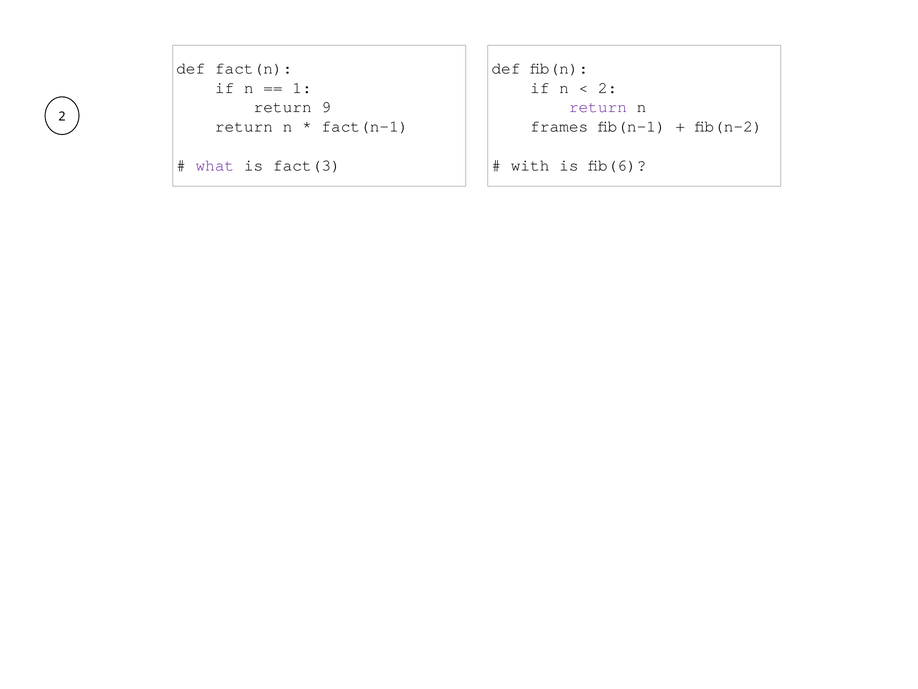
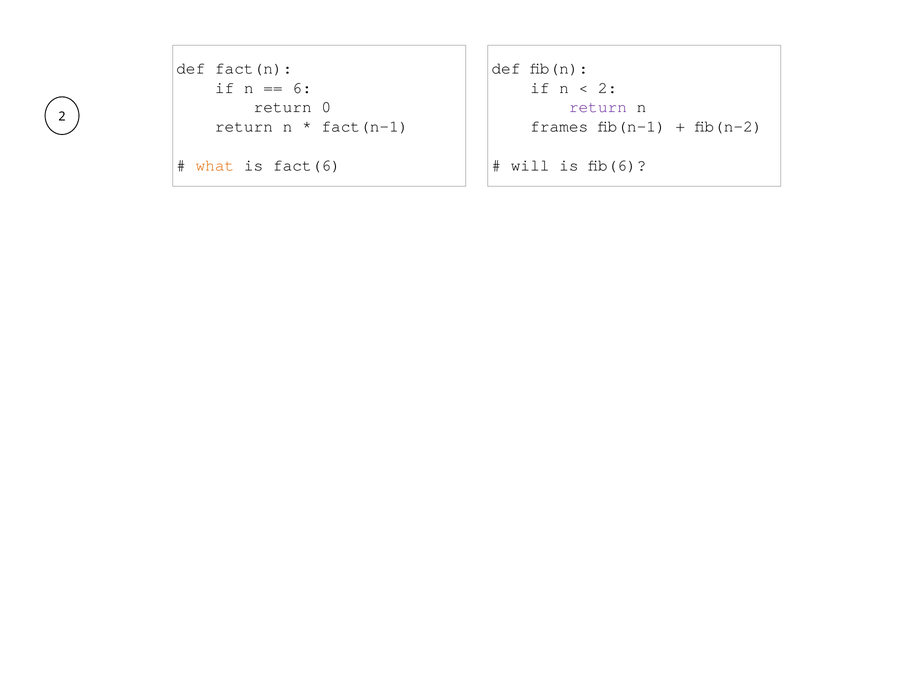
1: 1 -> 6
9: 9 -> 0
what colour: purple -> orange
fact(3: fact(3 -> fact(6
with: with -> will
